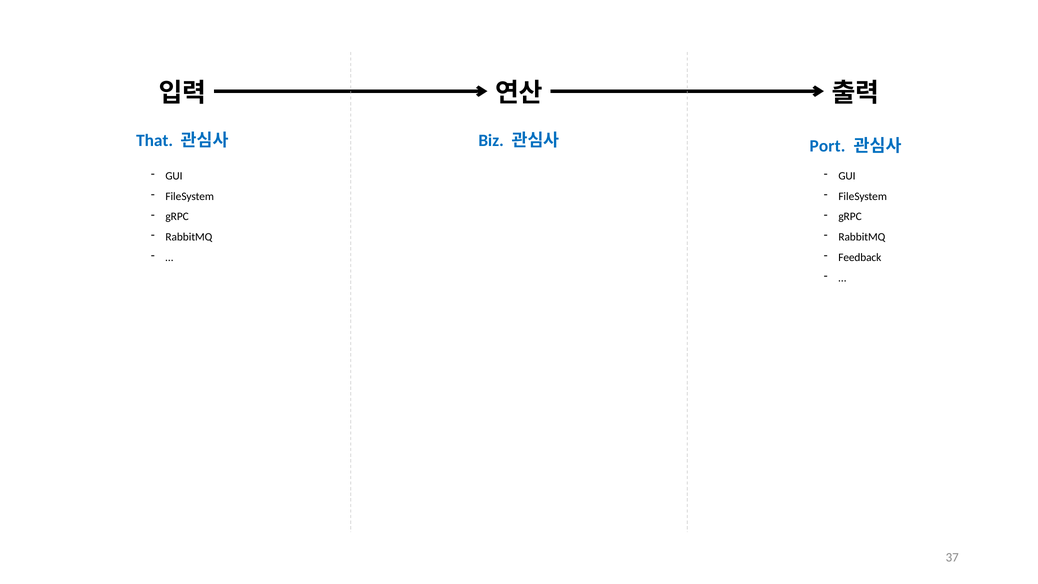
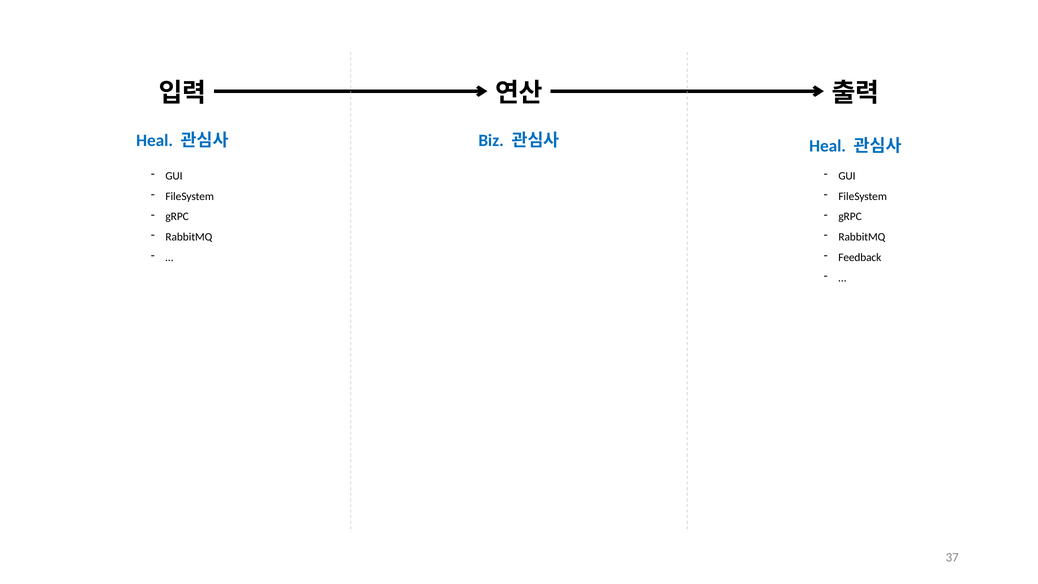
That at (155, 141): That -> Heal
Port at (827, 146): Port -> Heal
